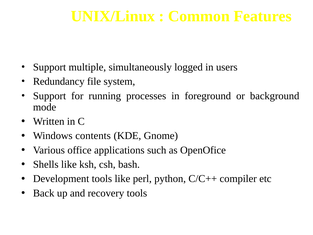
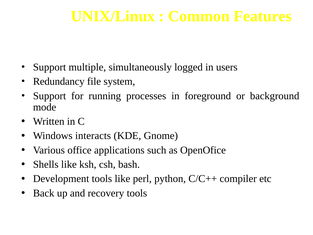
contents: contents -> interacts
